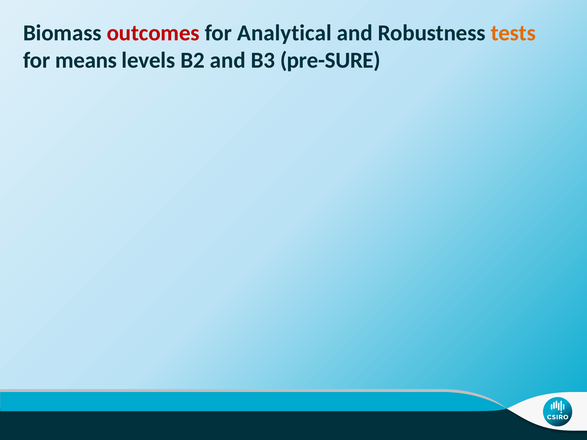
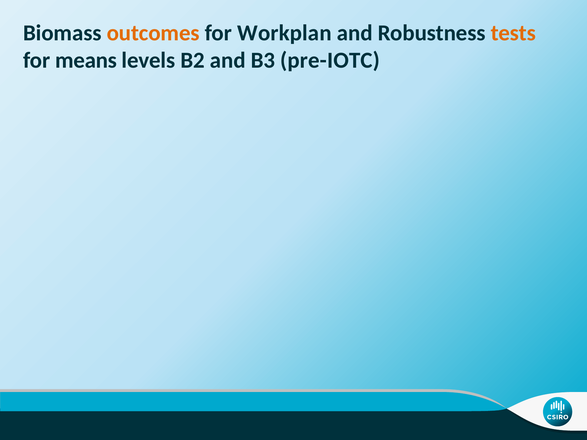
outcomes colour: red -> orange
Analytical: Analytical -> Workplan
pre-SURE: pre-SURE -> pre-IOTC
